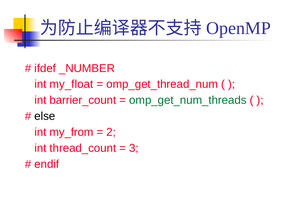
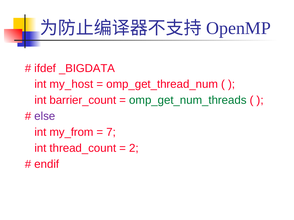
_NUMBER: _NUMBER -> _BIGDATA
my_float: my_float -> my_host
else colour: black -> purple
2: 2 -> 7
3: 3 -> 2
